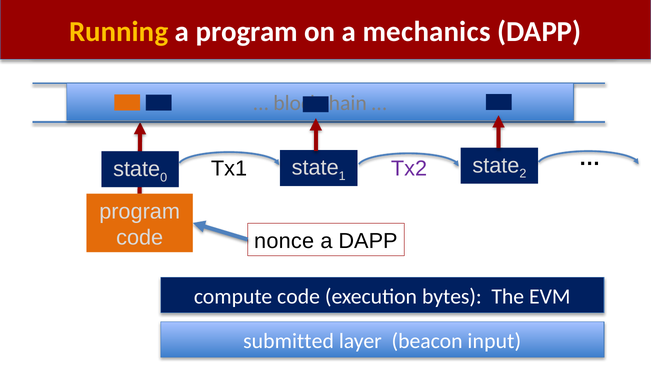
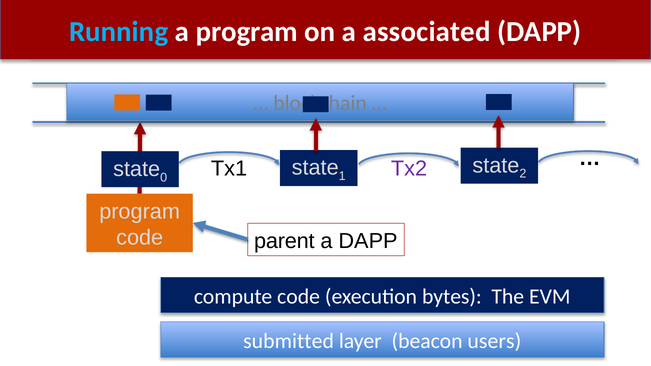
Running colour: yellow -> light blue
mechanics: mechanics -> associated
nonce: nonce -> parent
input: input -> users
